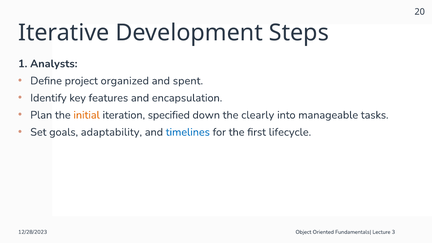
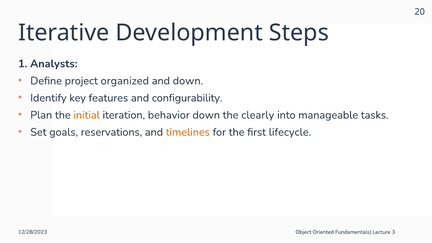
and spent: spent -> down
encapsulation: encapsulation -> configurability
specified: specified -> behavior
adaptability: adaptability -> reservations
timelines colour: blue -> orange
